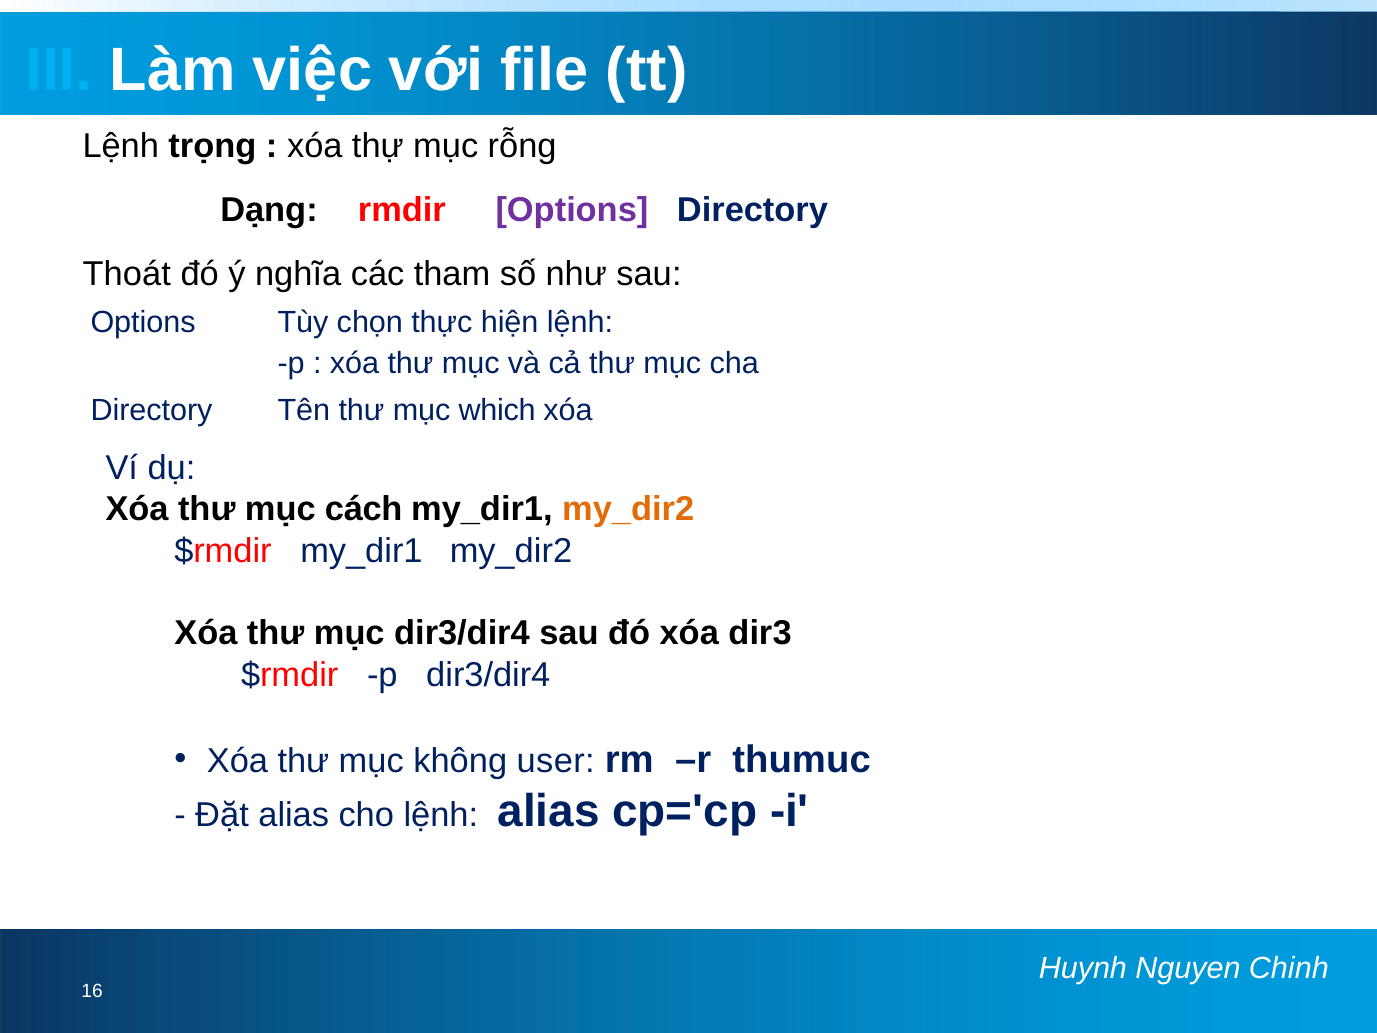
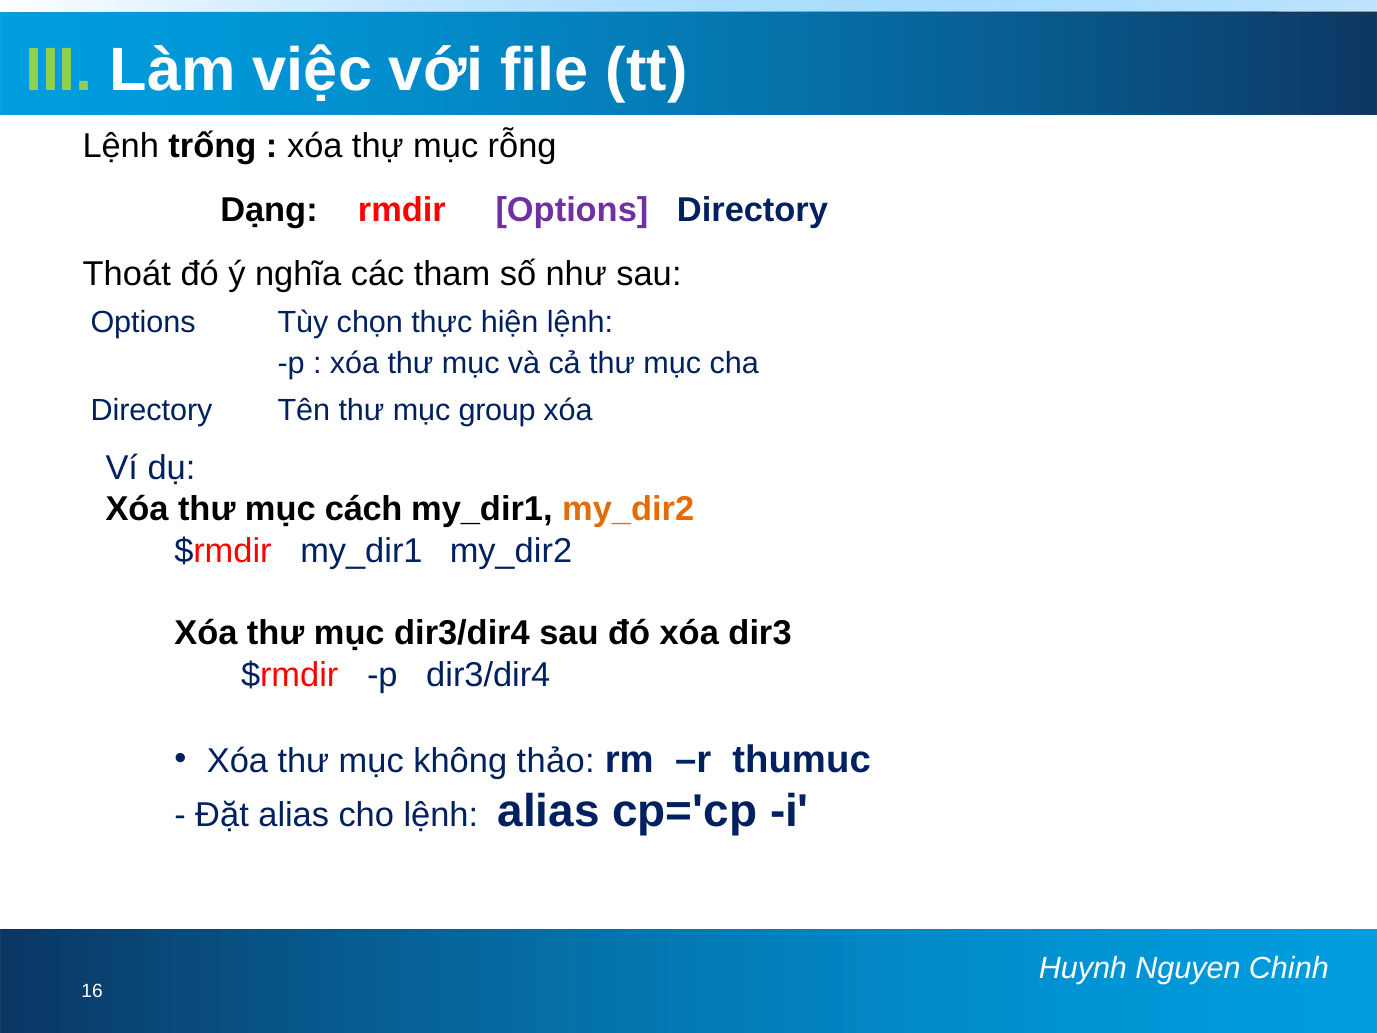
III colour: light blue -> light green
trọng: trọng -> trống
which: which -> group
user: user -> thảo
